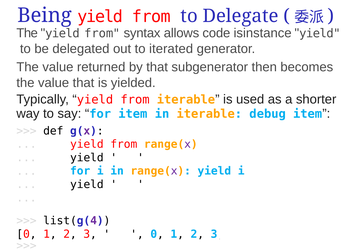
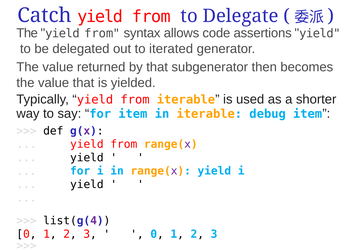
Being: Being -> Catch
isinstance: isinstance -> assertions
